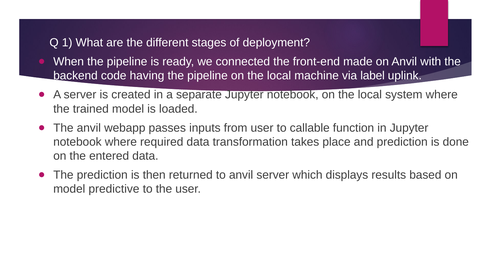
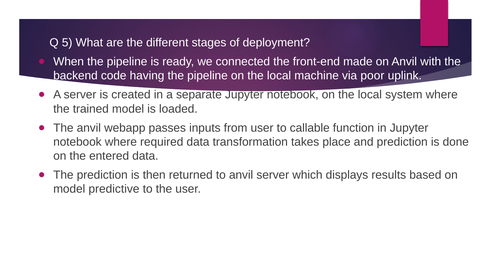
1: 1 -> 5
label: label -> poor
